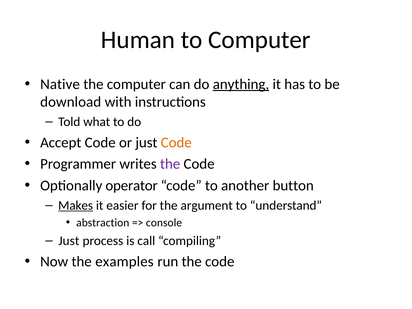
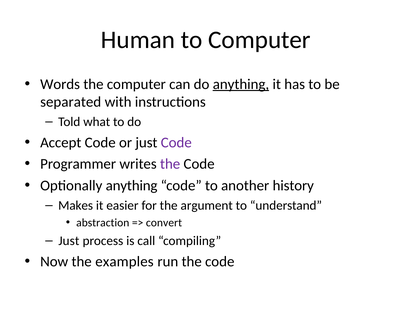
Native: Native -> Words
download: download -> separated
Code at (176, 142) colour: orange -> purple
Optionally operator: operator -> anything
button: button -> history
Makes underline: present -> none
console: console -> convert
